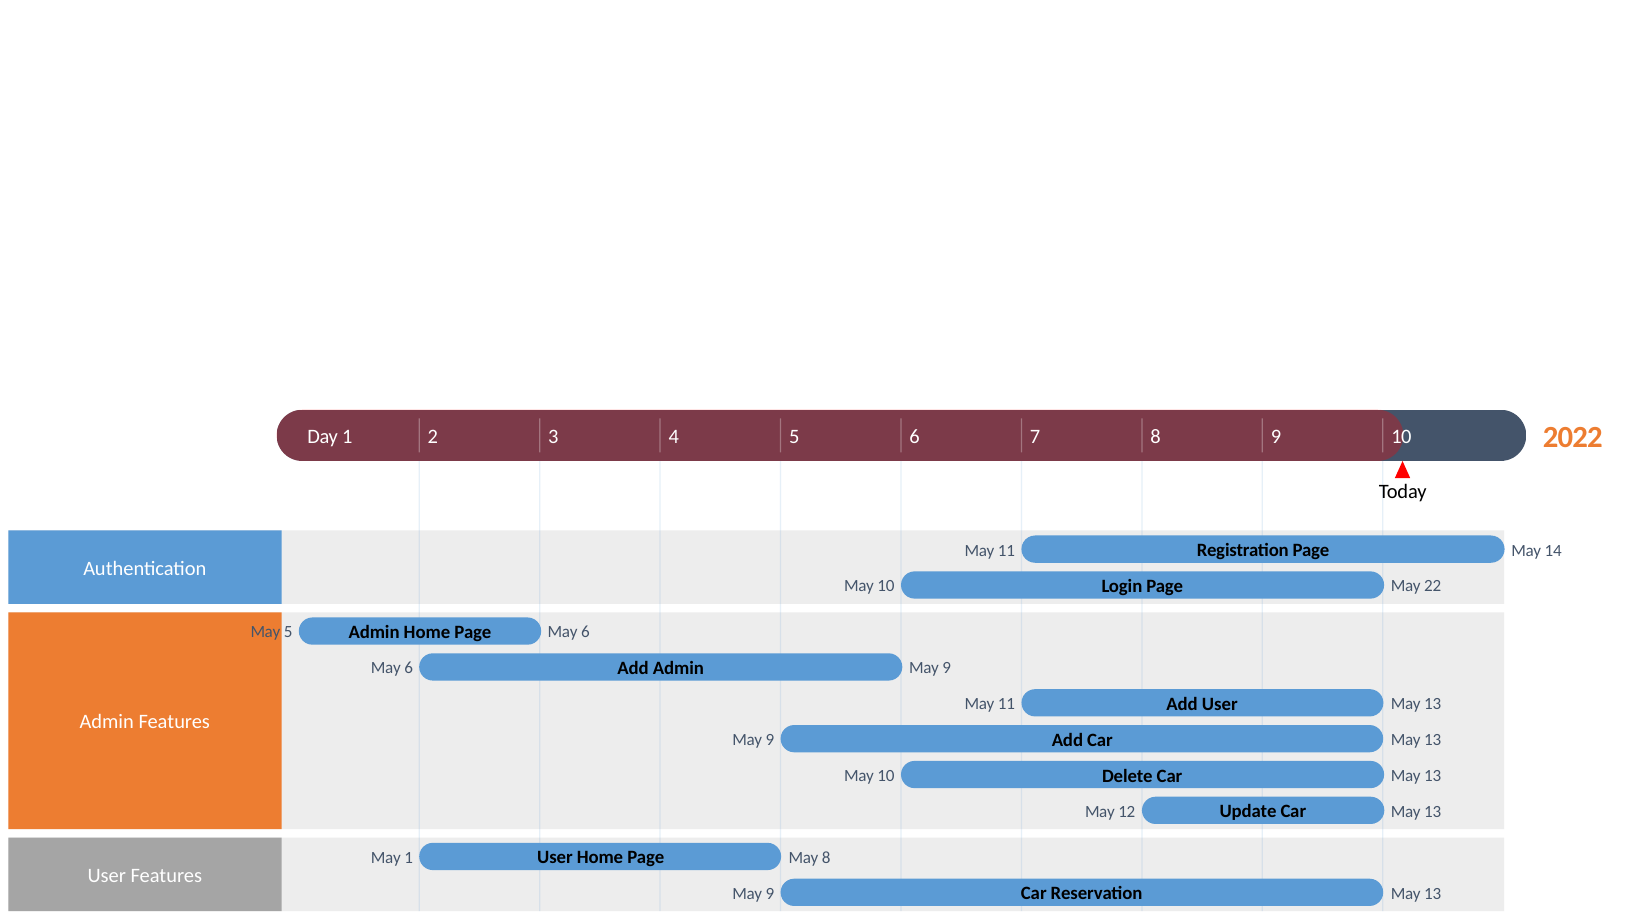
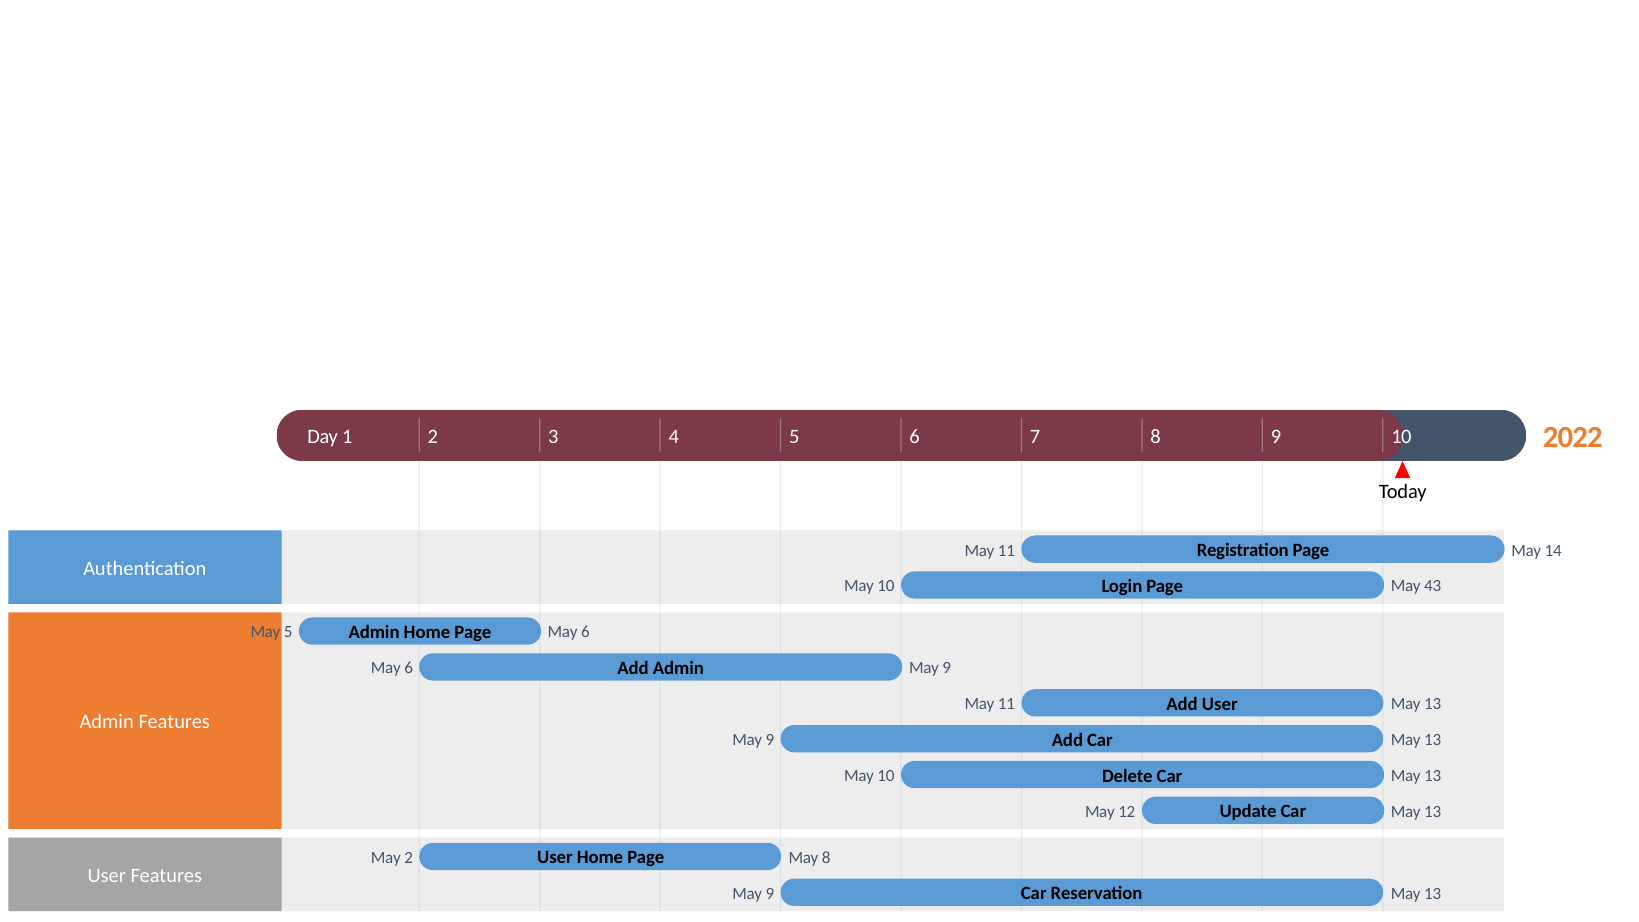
22: 22 -> 43
May 1: 1 -> 2
